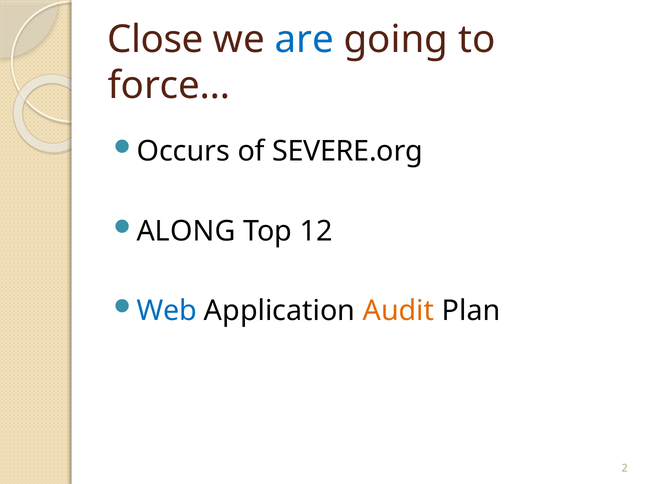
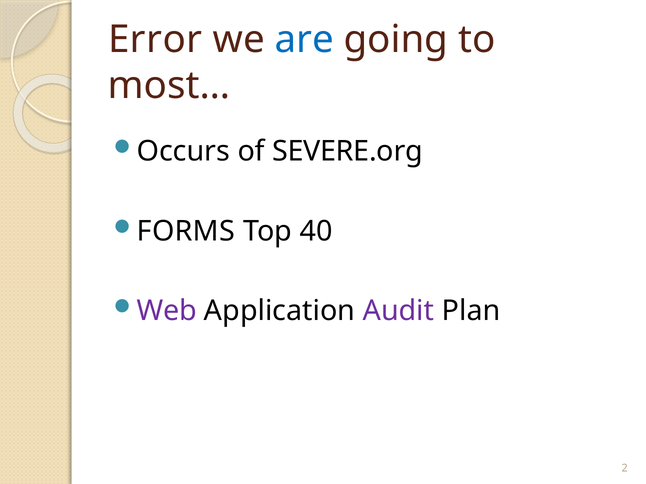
Close: Close -> Error
force…: force… -> most…
ALONG: ALONG -> FORMS
12: 12 -> 40
Web colour: blue -> purple
Audit colour: orange -> purple
